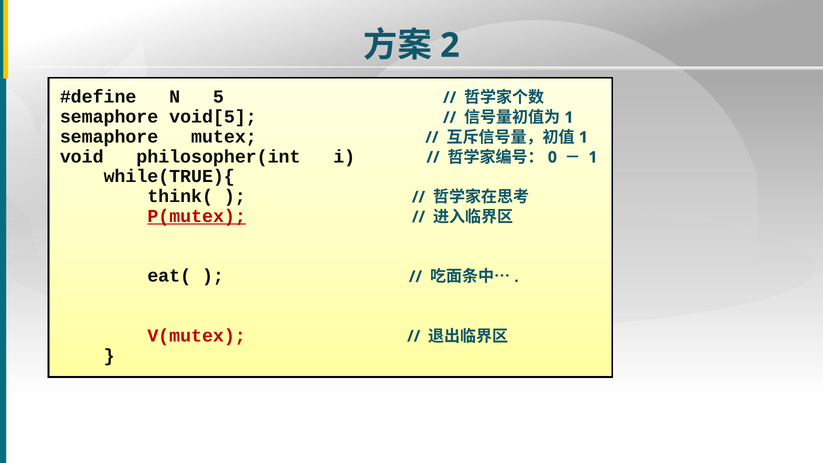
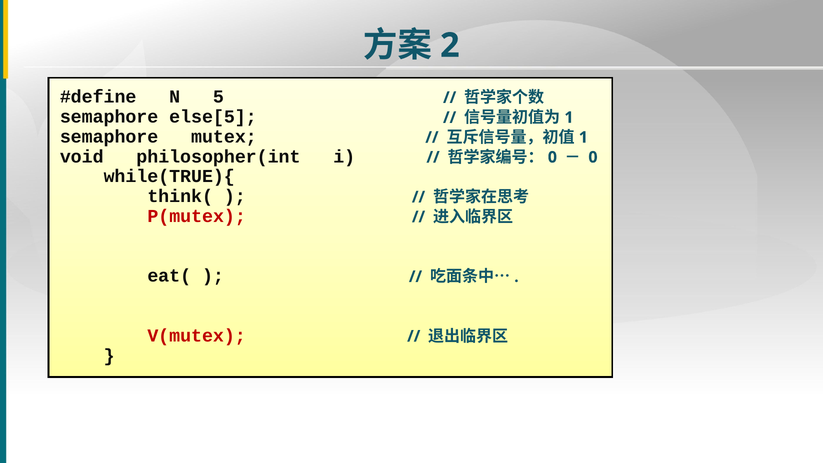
void[5: void[5 -> else[5
1 at (593, 157): 1 -> 0
P(mutex underline: present -> none
